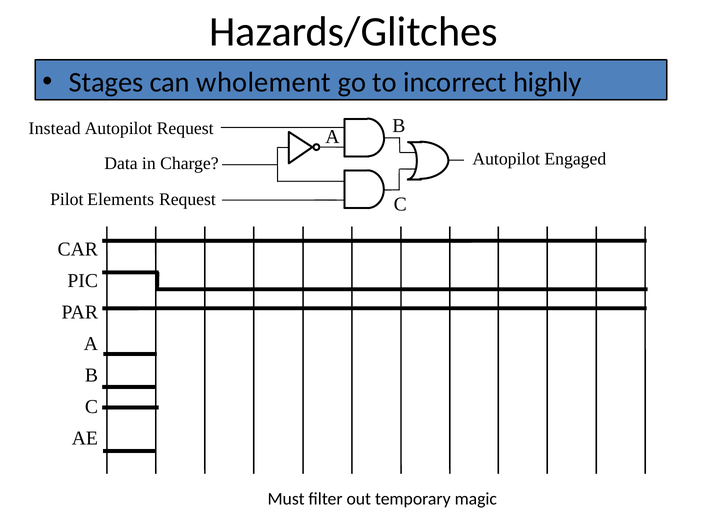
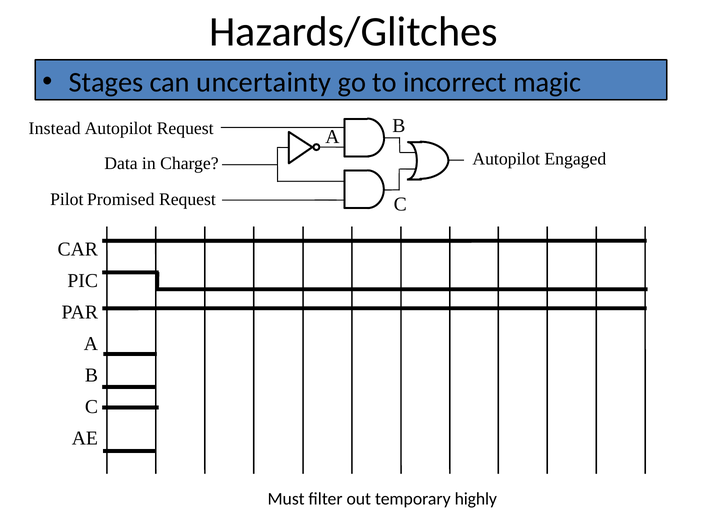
wholement: wholement -> uncertainty
highly: highly -> magic
Elements: Elements -> Promised
magic: magic -> highly
